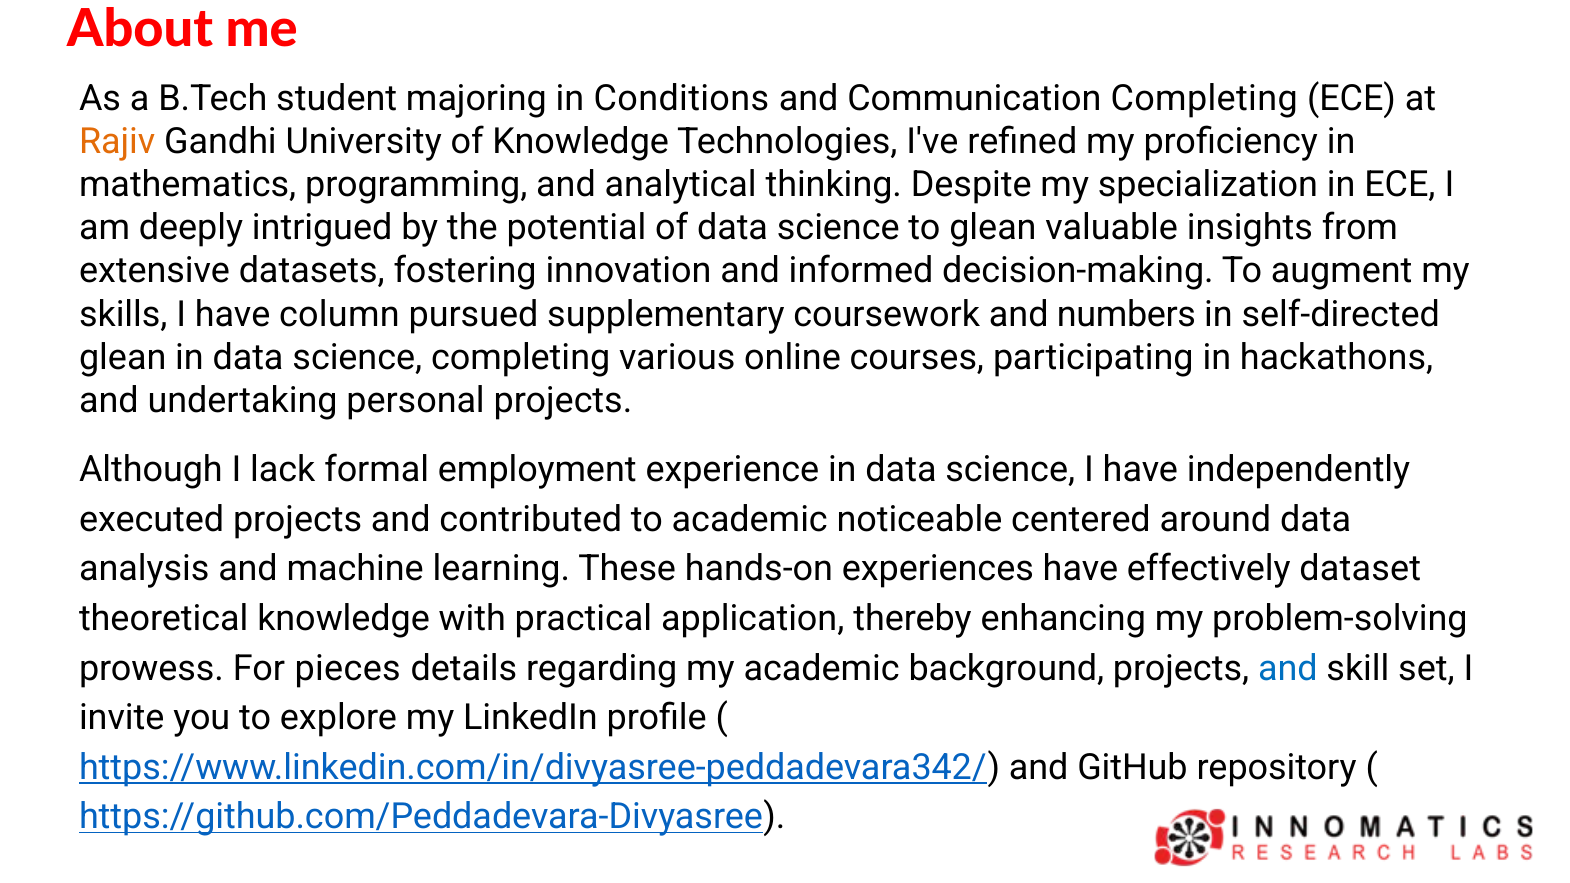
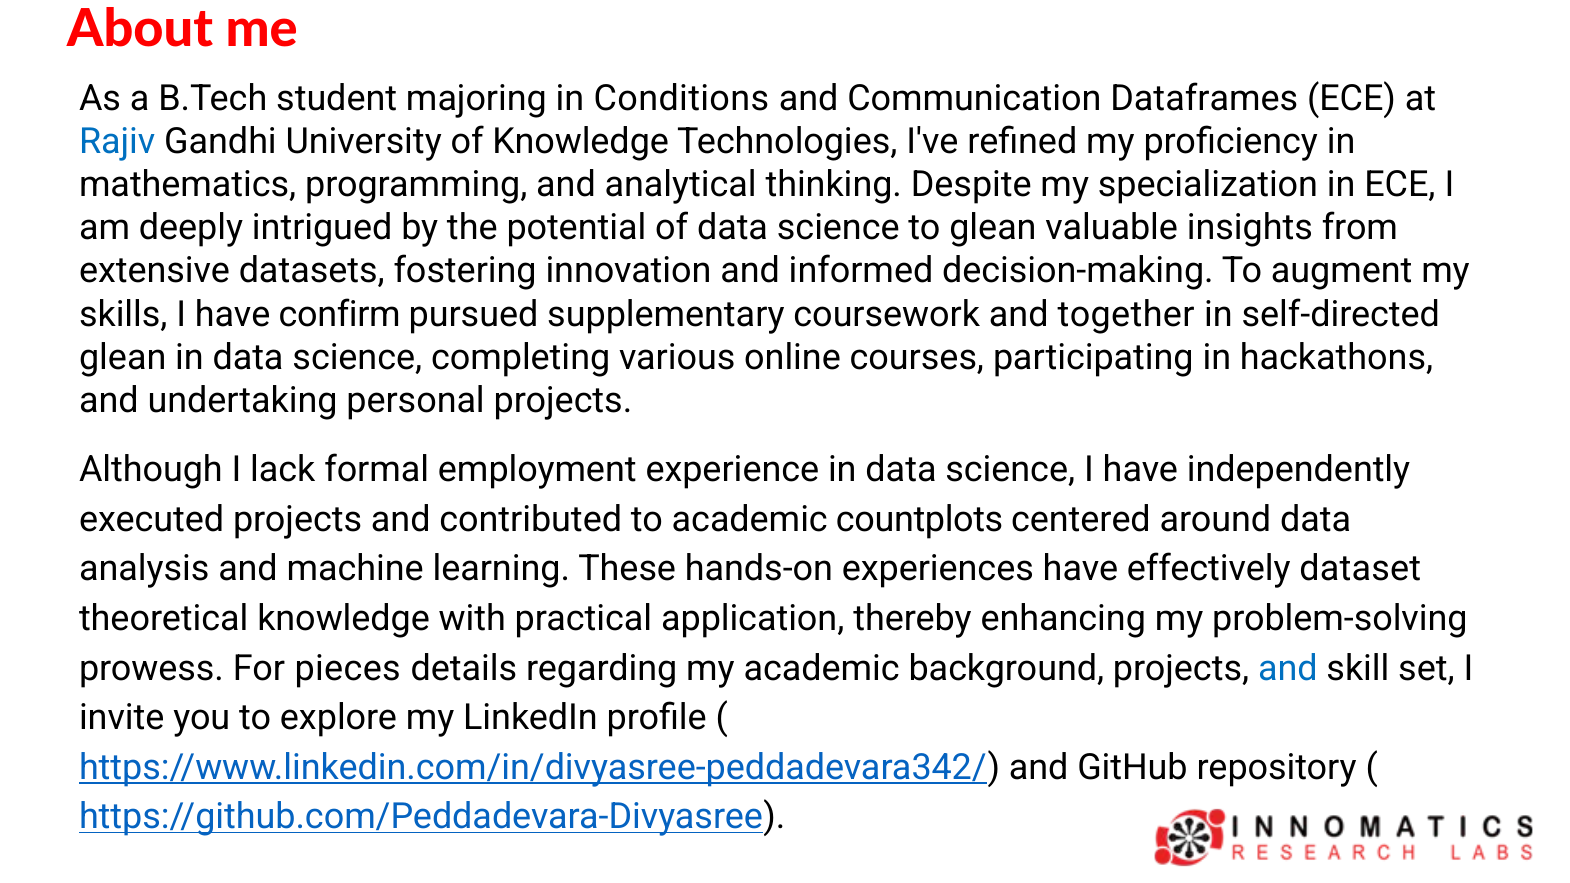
Communication Completing: Completing -> Dataframes
Rajiv colour: orange -> blue
column: column -> confirm
numbers: numbers -> together
noticeable: noticeable -> countplots
